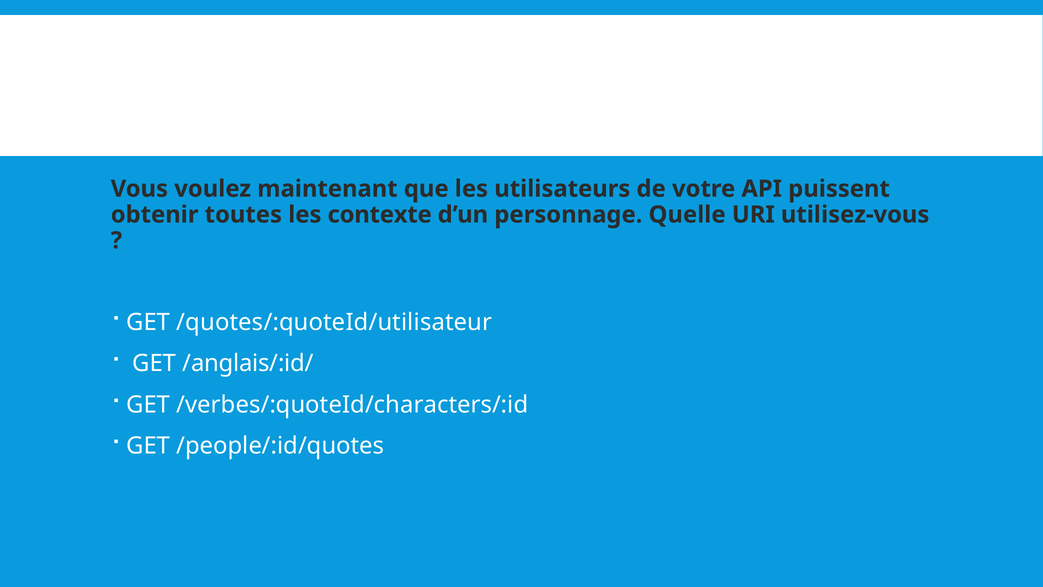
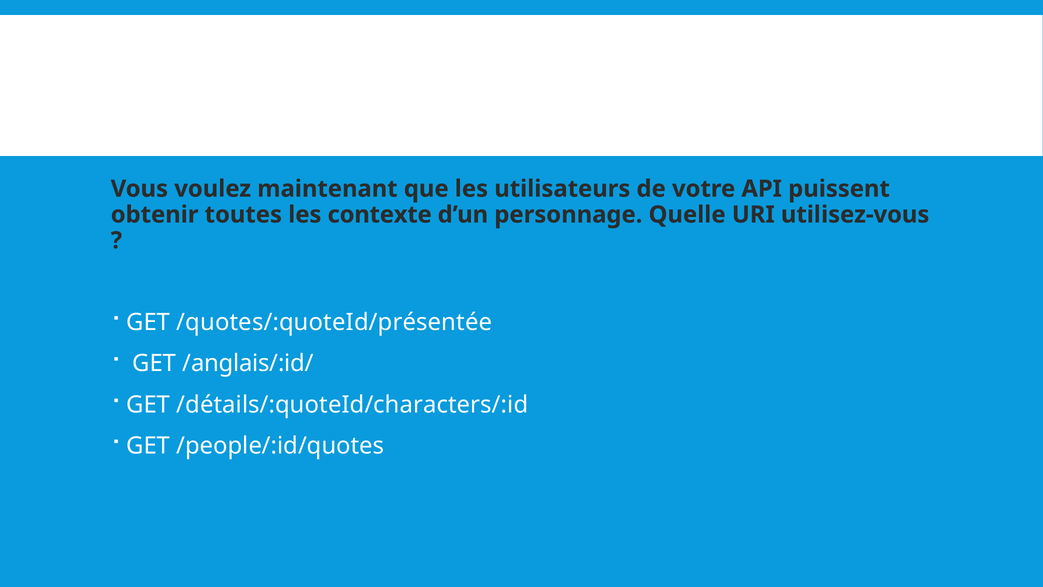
/quotes/:quoteId/utilisateur: /quotes/:quoteId/utilisateur -> /quotes/:quoteId/présentée
/verbes/:quoteId/characters/:id: /verbes/:quoteId/characters/:id -> /détails/:quoteId/characters/:id
